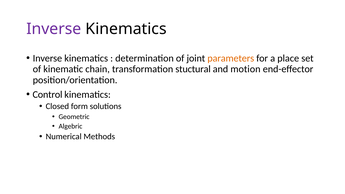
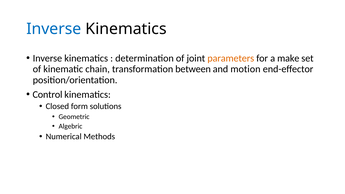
Inverse at (54, 29) colour: purple -> blue
place: place -> make
stuctural: stuctural -> between
